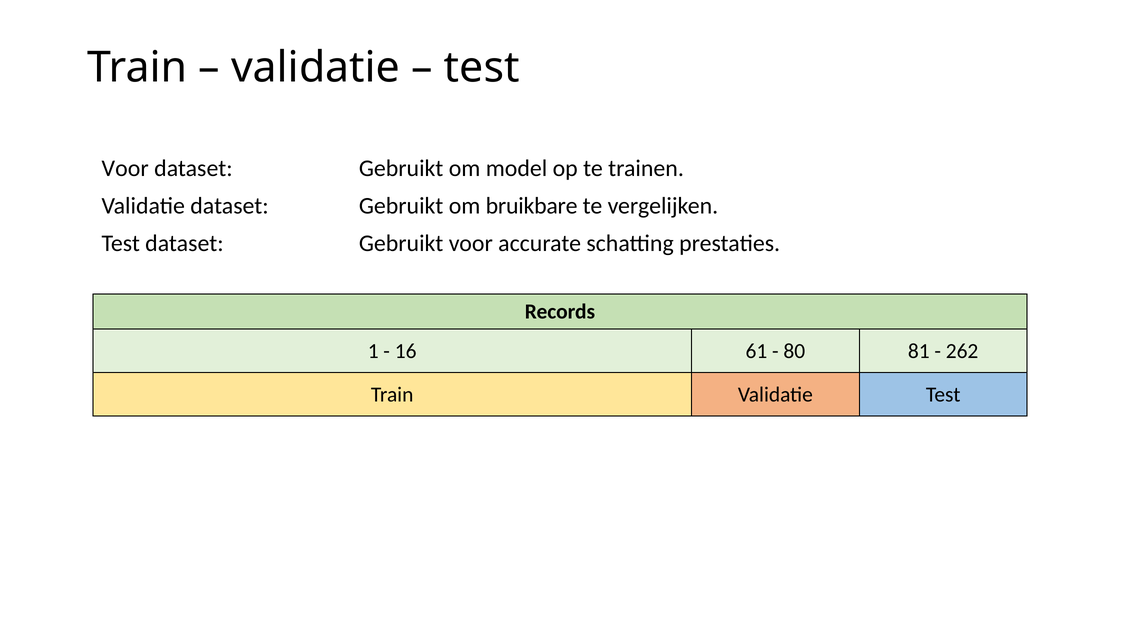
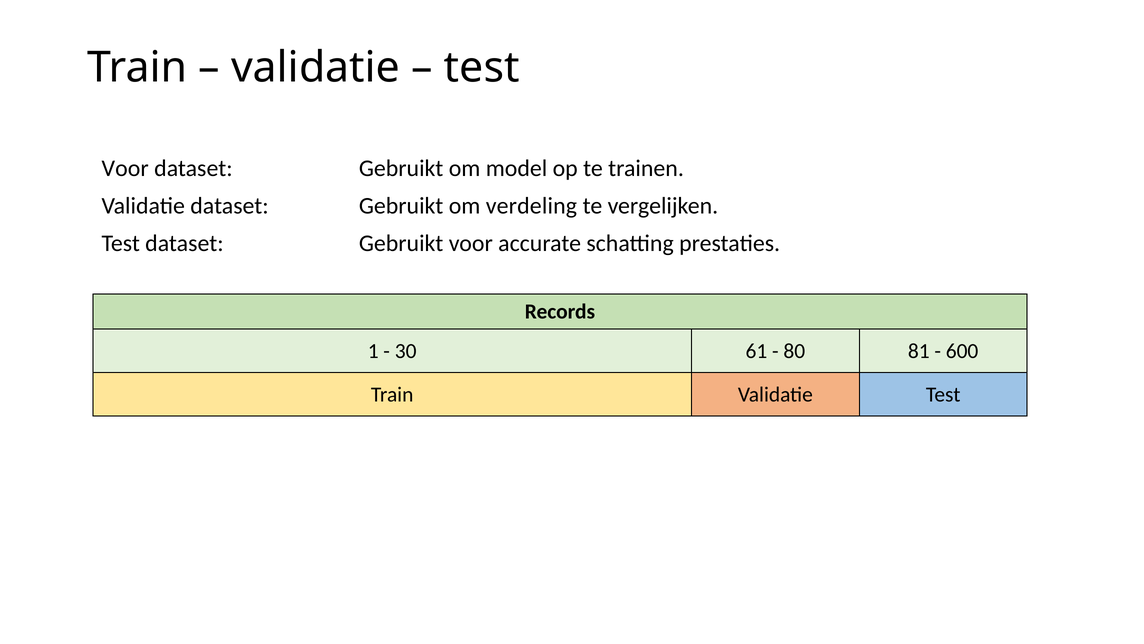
bruikbare: bruikbare -> verdeling
16: 16 -> 30
262: 262 -> 600
